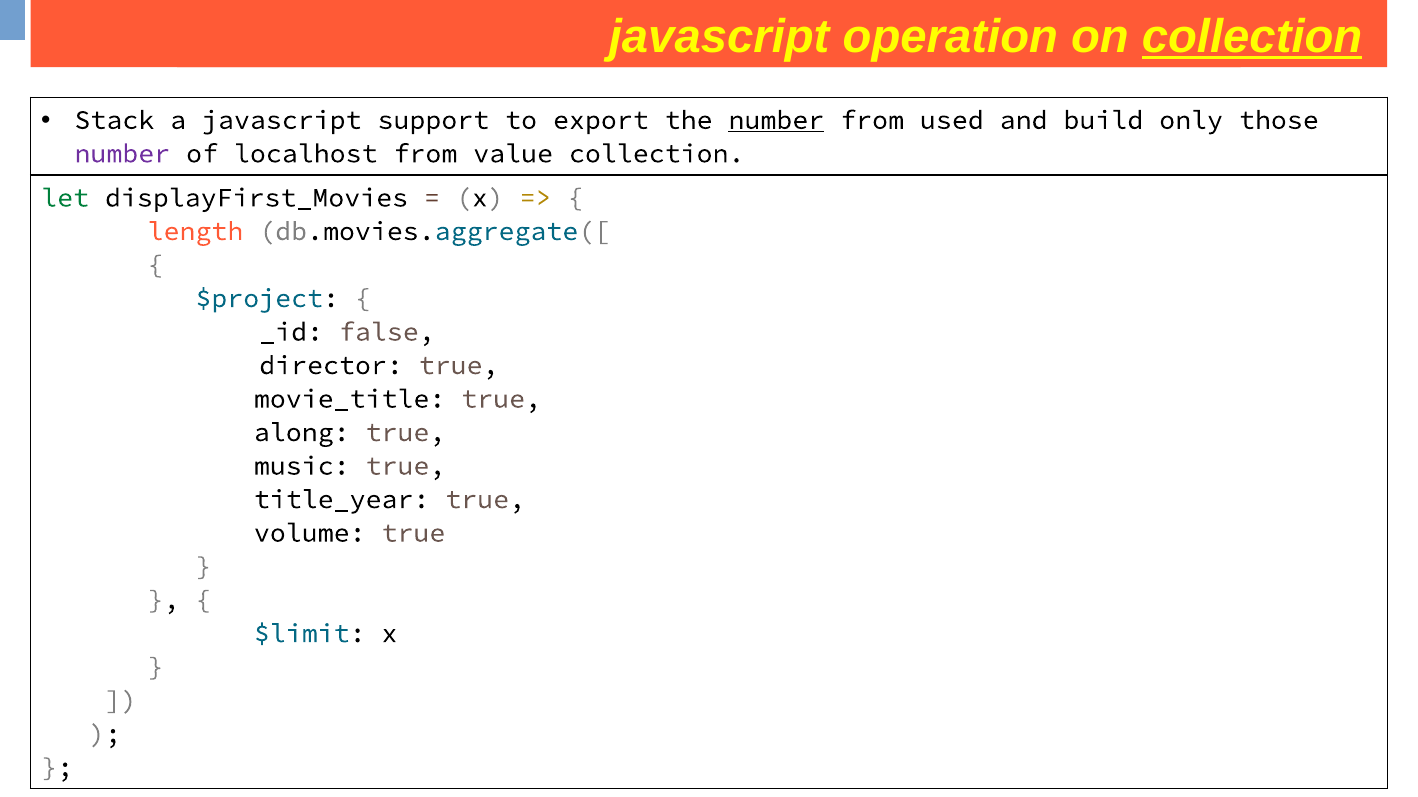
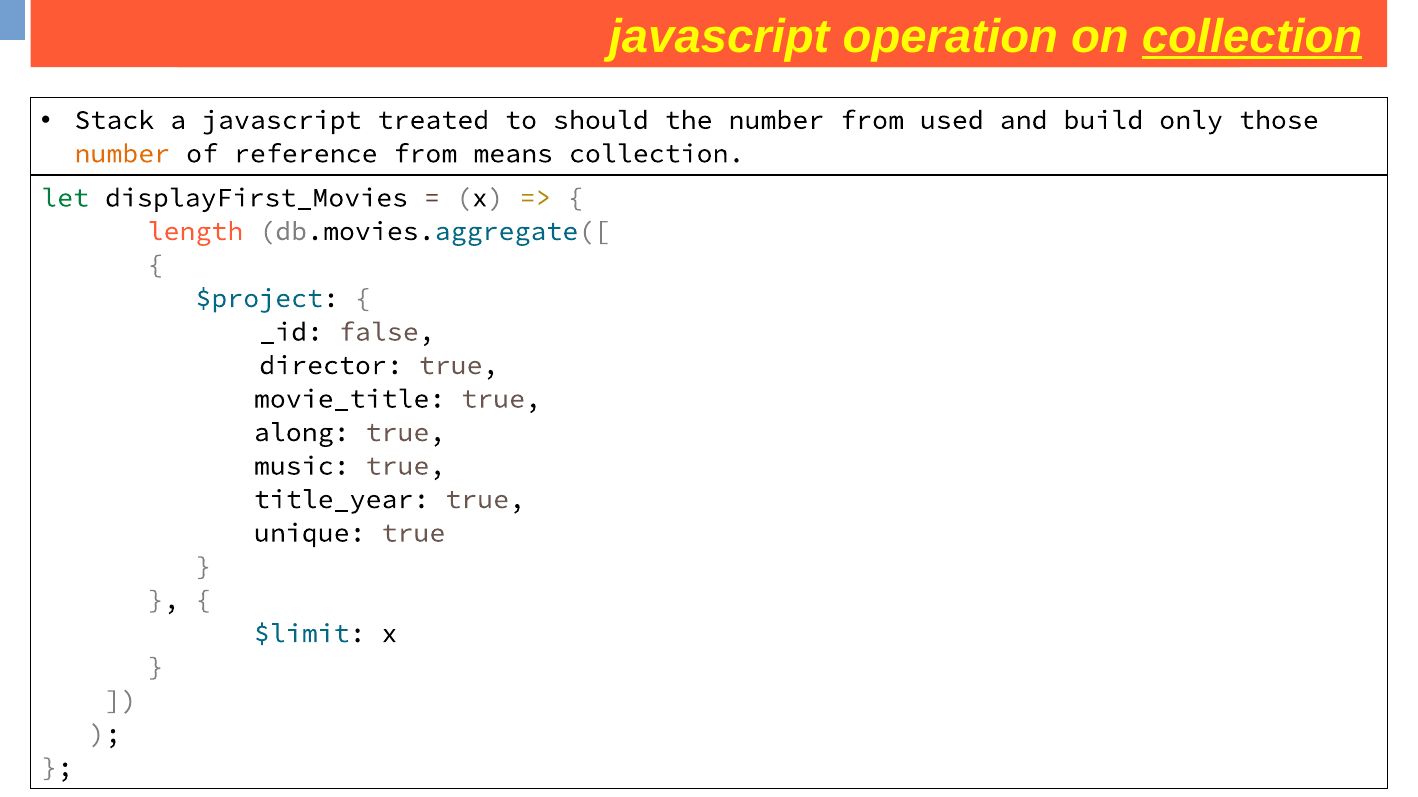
support: support -> treated
export: export -> should
number at (776, 120) underline: present -> none
number at (122, 154) colour: purple -> orange
localhost: localhost -> reference
value: value -> means
volume: volume -> unique
